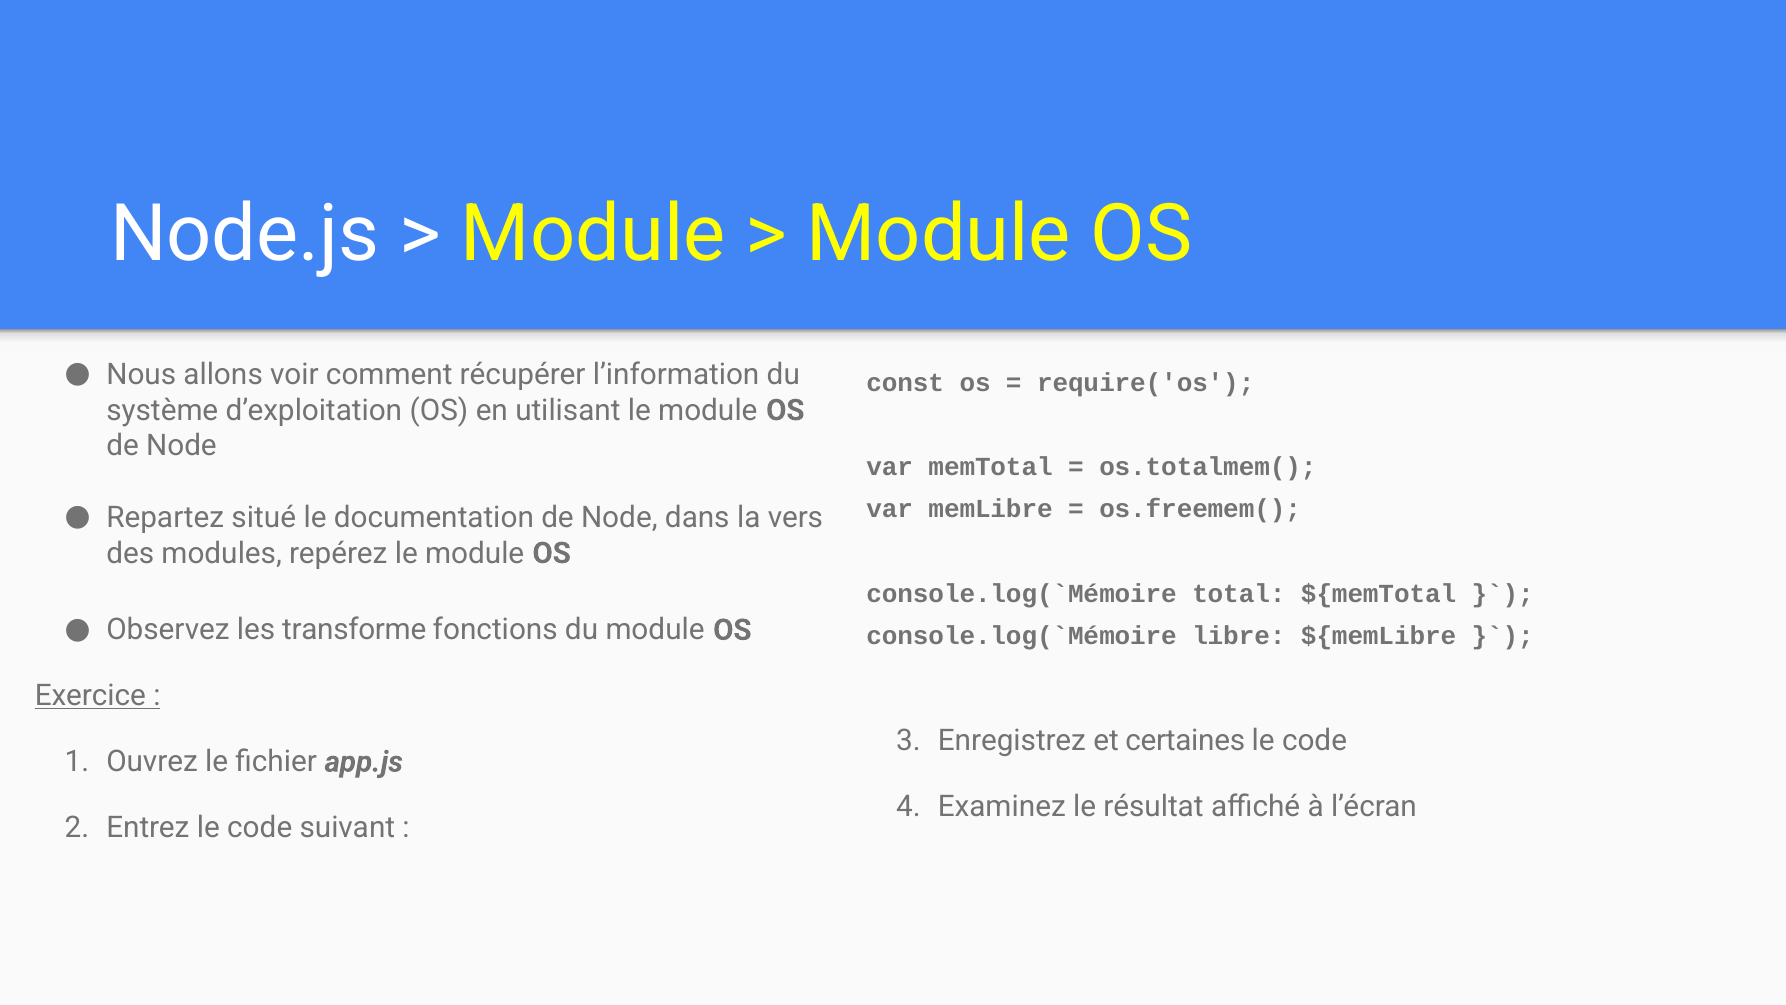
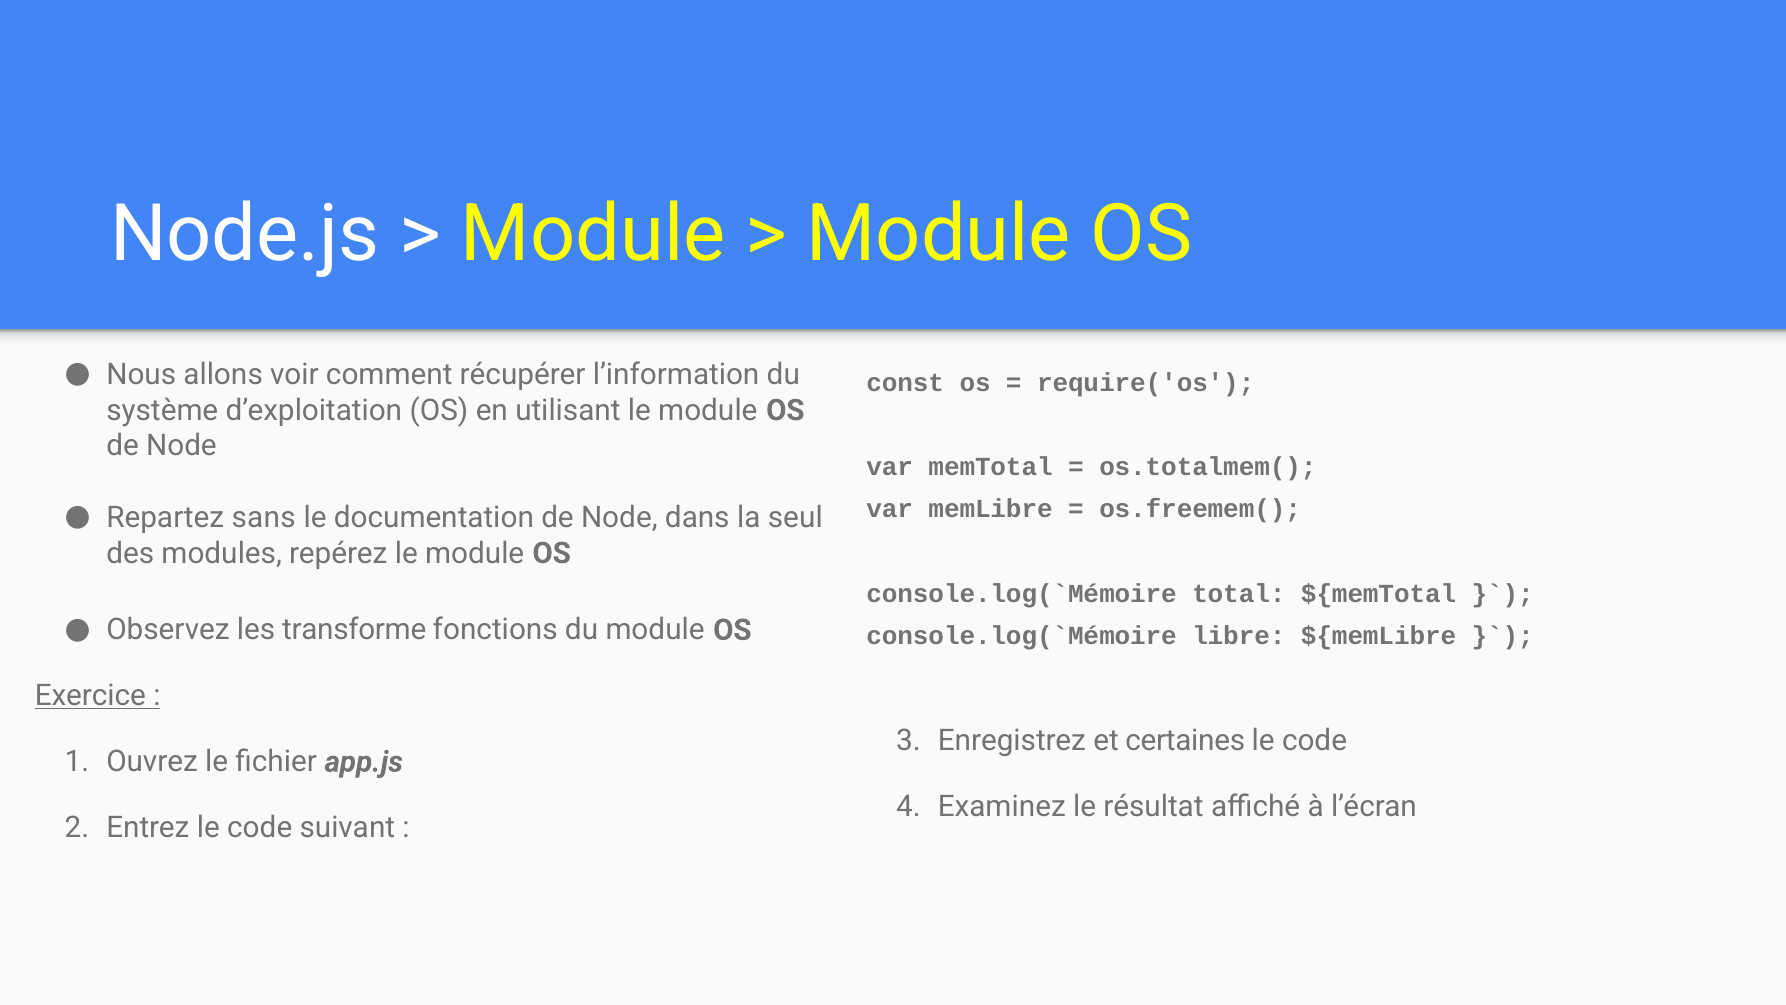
situé: situé -> sans
vers: vers -> seul
